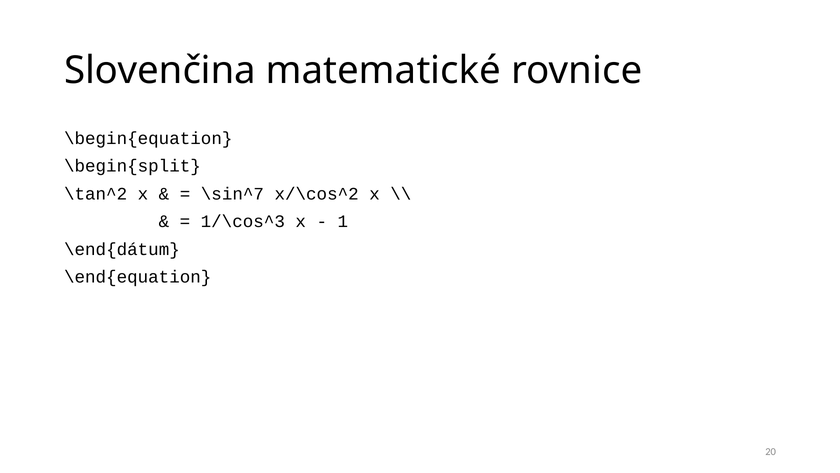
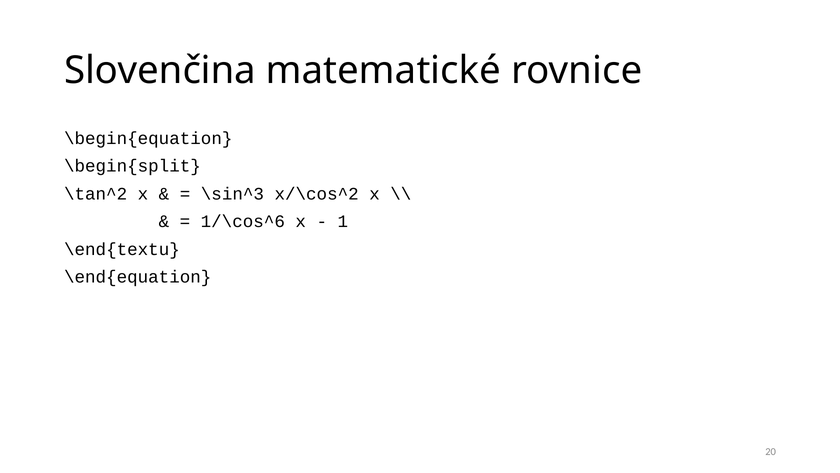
\sin^7: \sin^7 -> \sin^3
1/\cos^3: 1/\cos^3 -> 1/\cos^6
\end{dátum: \end{dátum -> \end{textu
